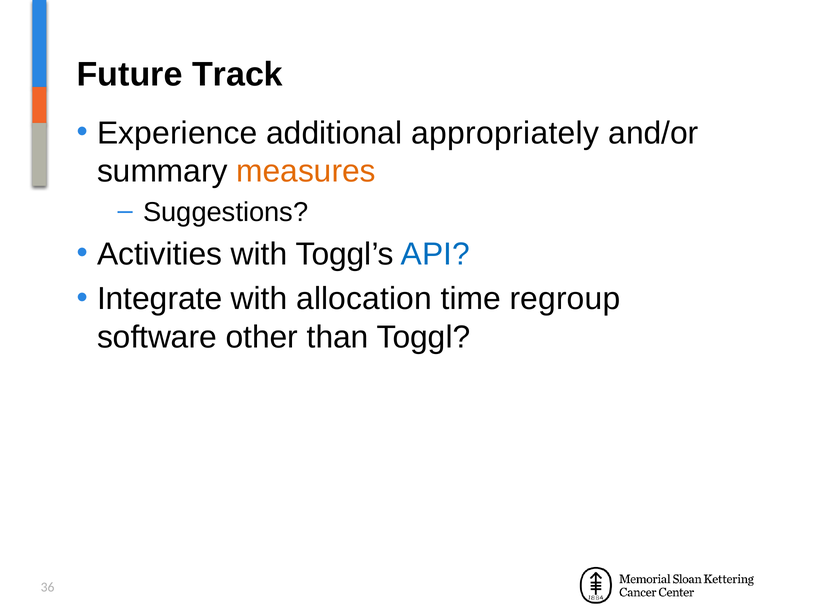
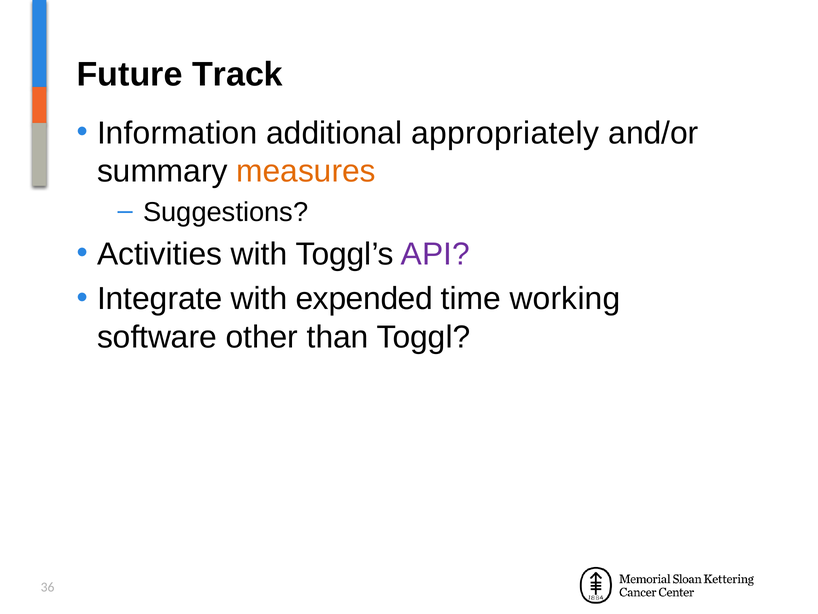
Experience: Experience -> Information
API colour: blue -> purple
allocation: allocation -> expended
regroup: regroup -> working
